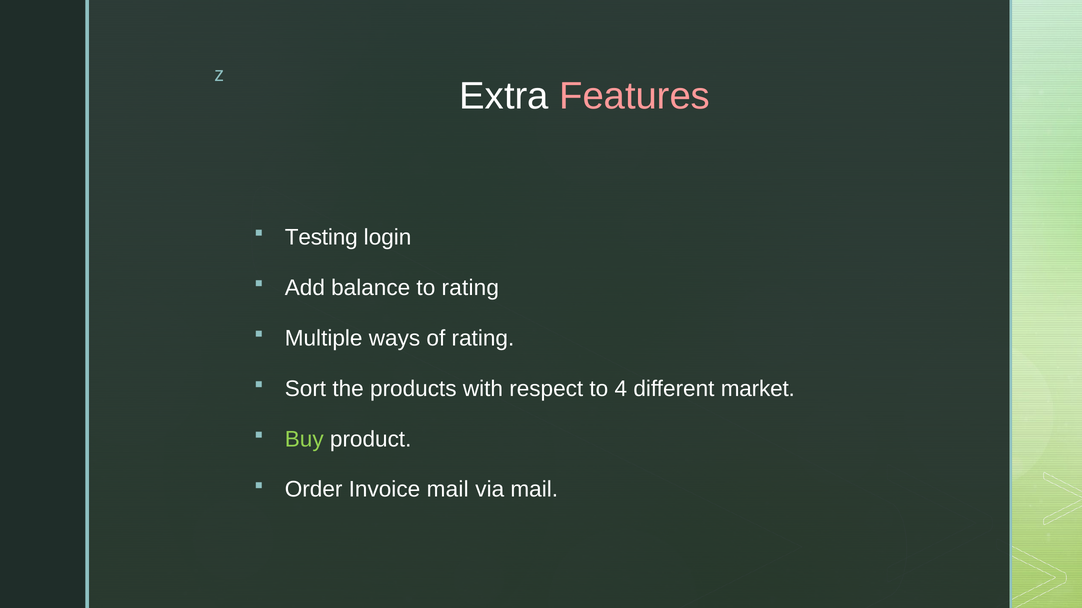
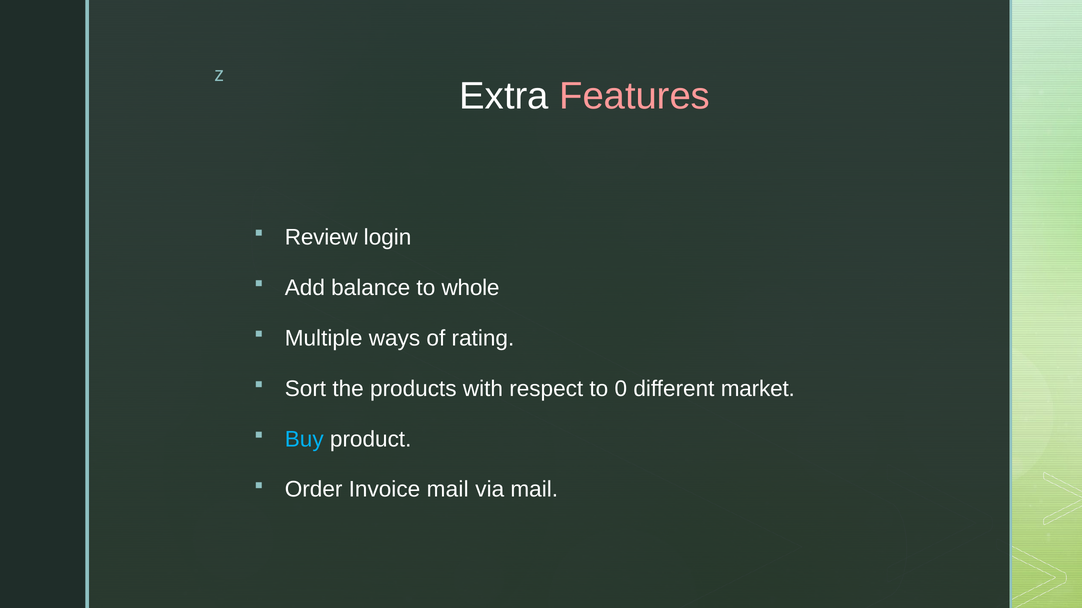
Testing: Testing -> Review
to rating: rating -> whole
4: 4 -> 0
Buy colour: light green -> light blue
